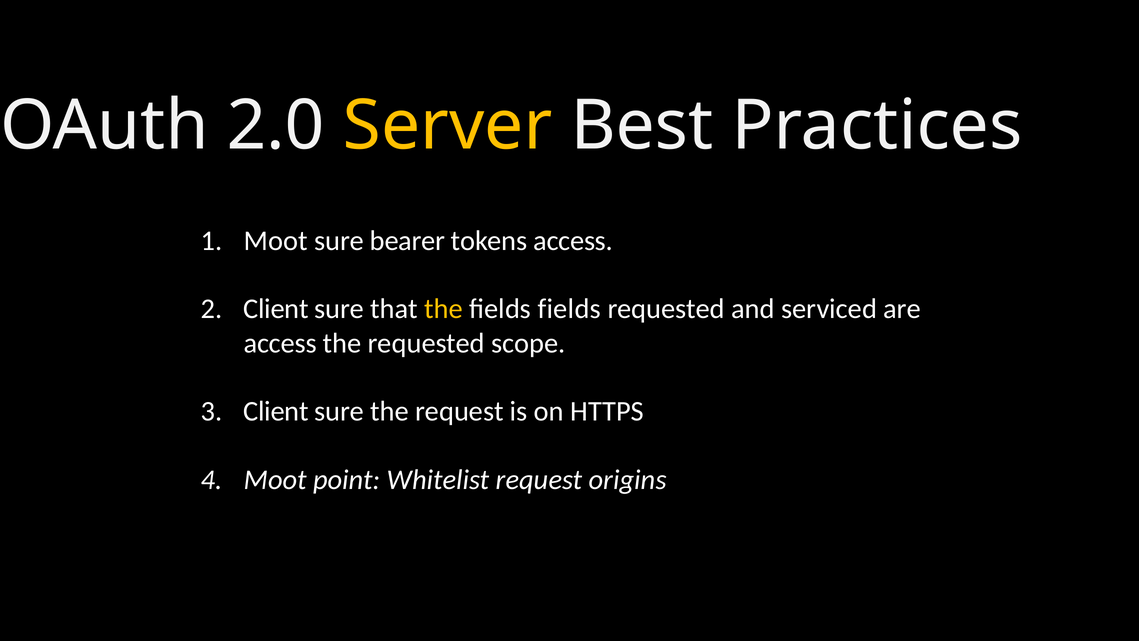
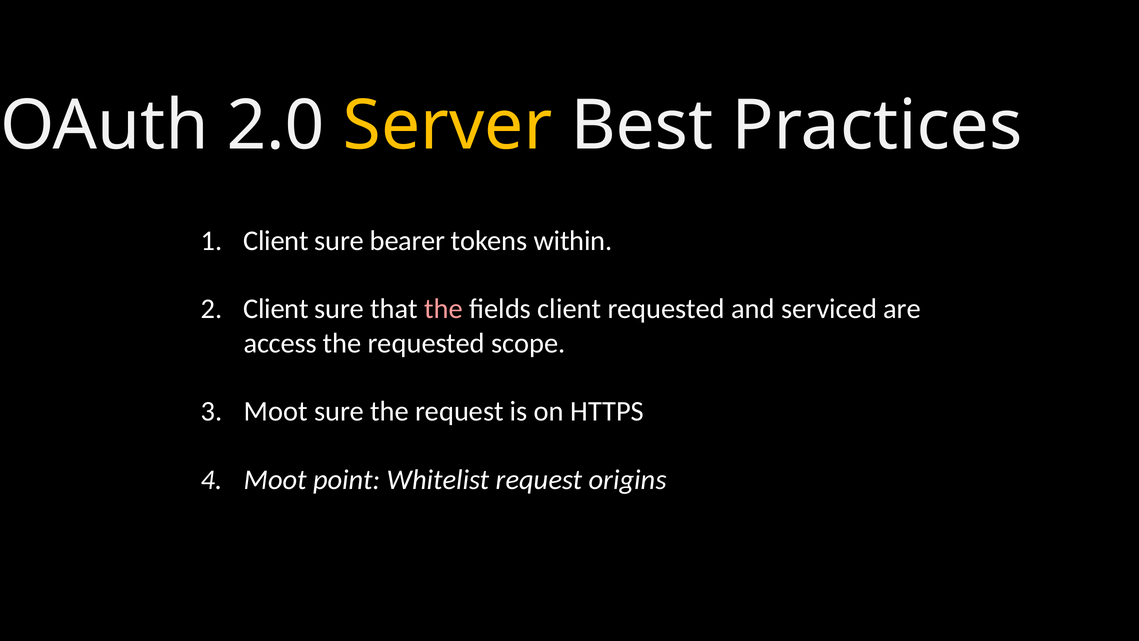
Moot at (276, 241): Moot -> Client
tokens access: access -> within
the at (443, 309) colour: yellow -> pink
fields fields: fields -> client
Client at (276, 411): Client -> Moot
